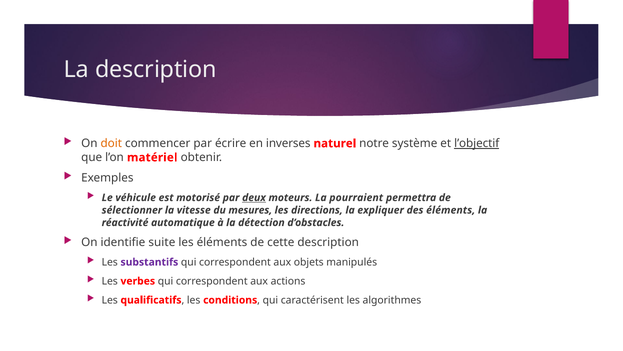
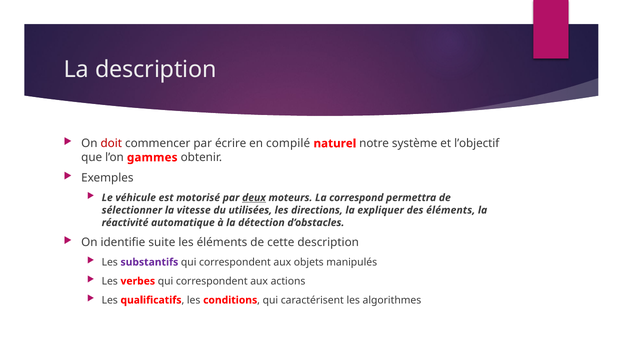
doit colour: orange -> red
inverses: inverses -> compilé
l’objectif underline: present -> none
matériel: matériel -> gammes
pourraient: pourraient -> correspond
mesures: mesures -> utilisées
